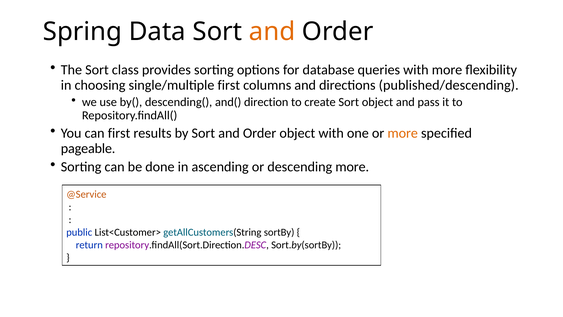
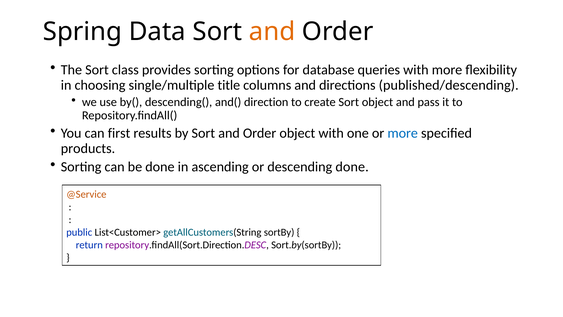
single/multiple first: first -> title
more at (403, 133) colour: orange -> blue
pageable: pageable -> products
descending more: more -> done
